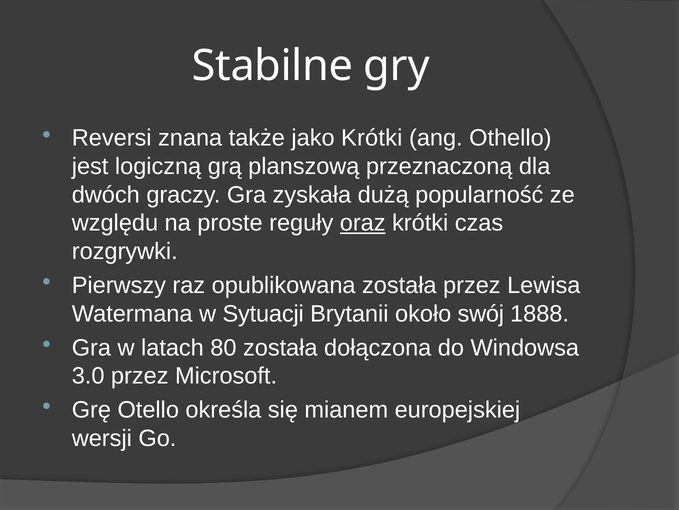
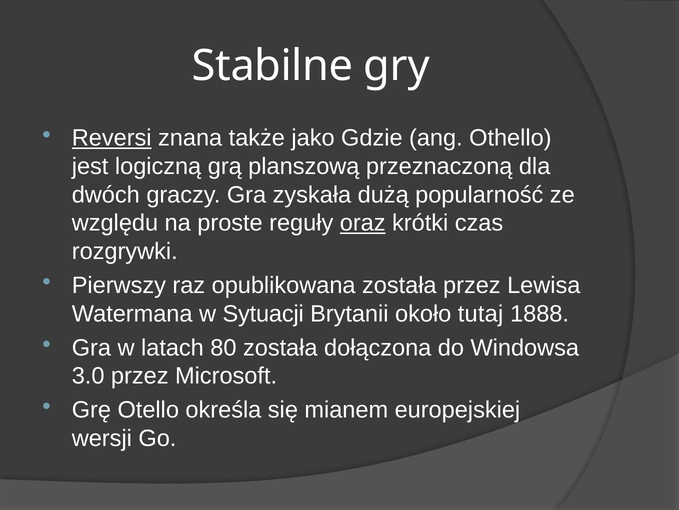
Reversi underline: none -> present
jako Krótki: Krótki -> Gdzie
swój: swój -> tutaj
